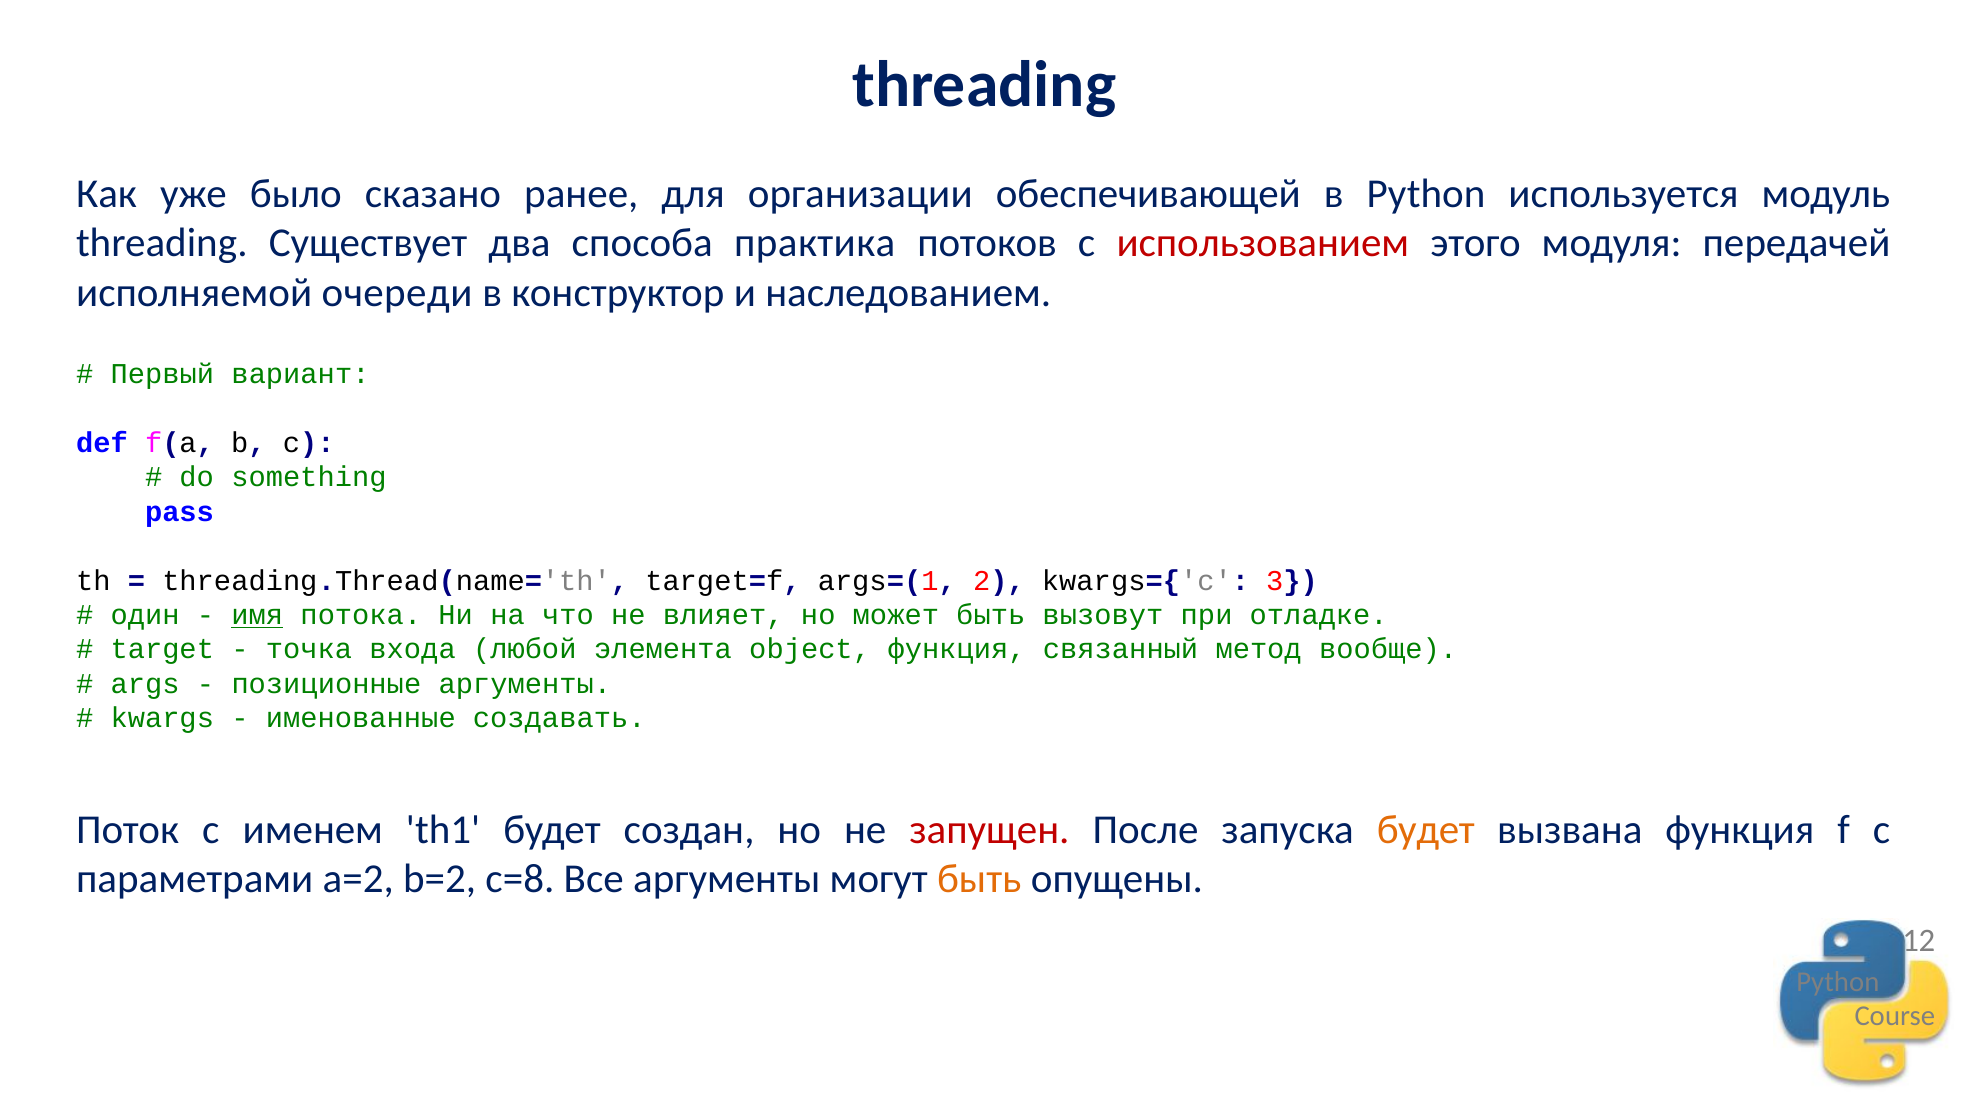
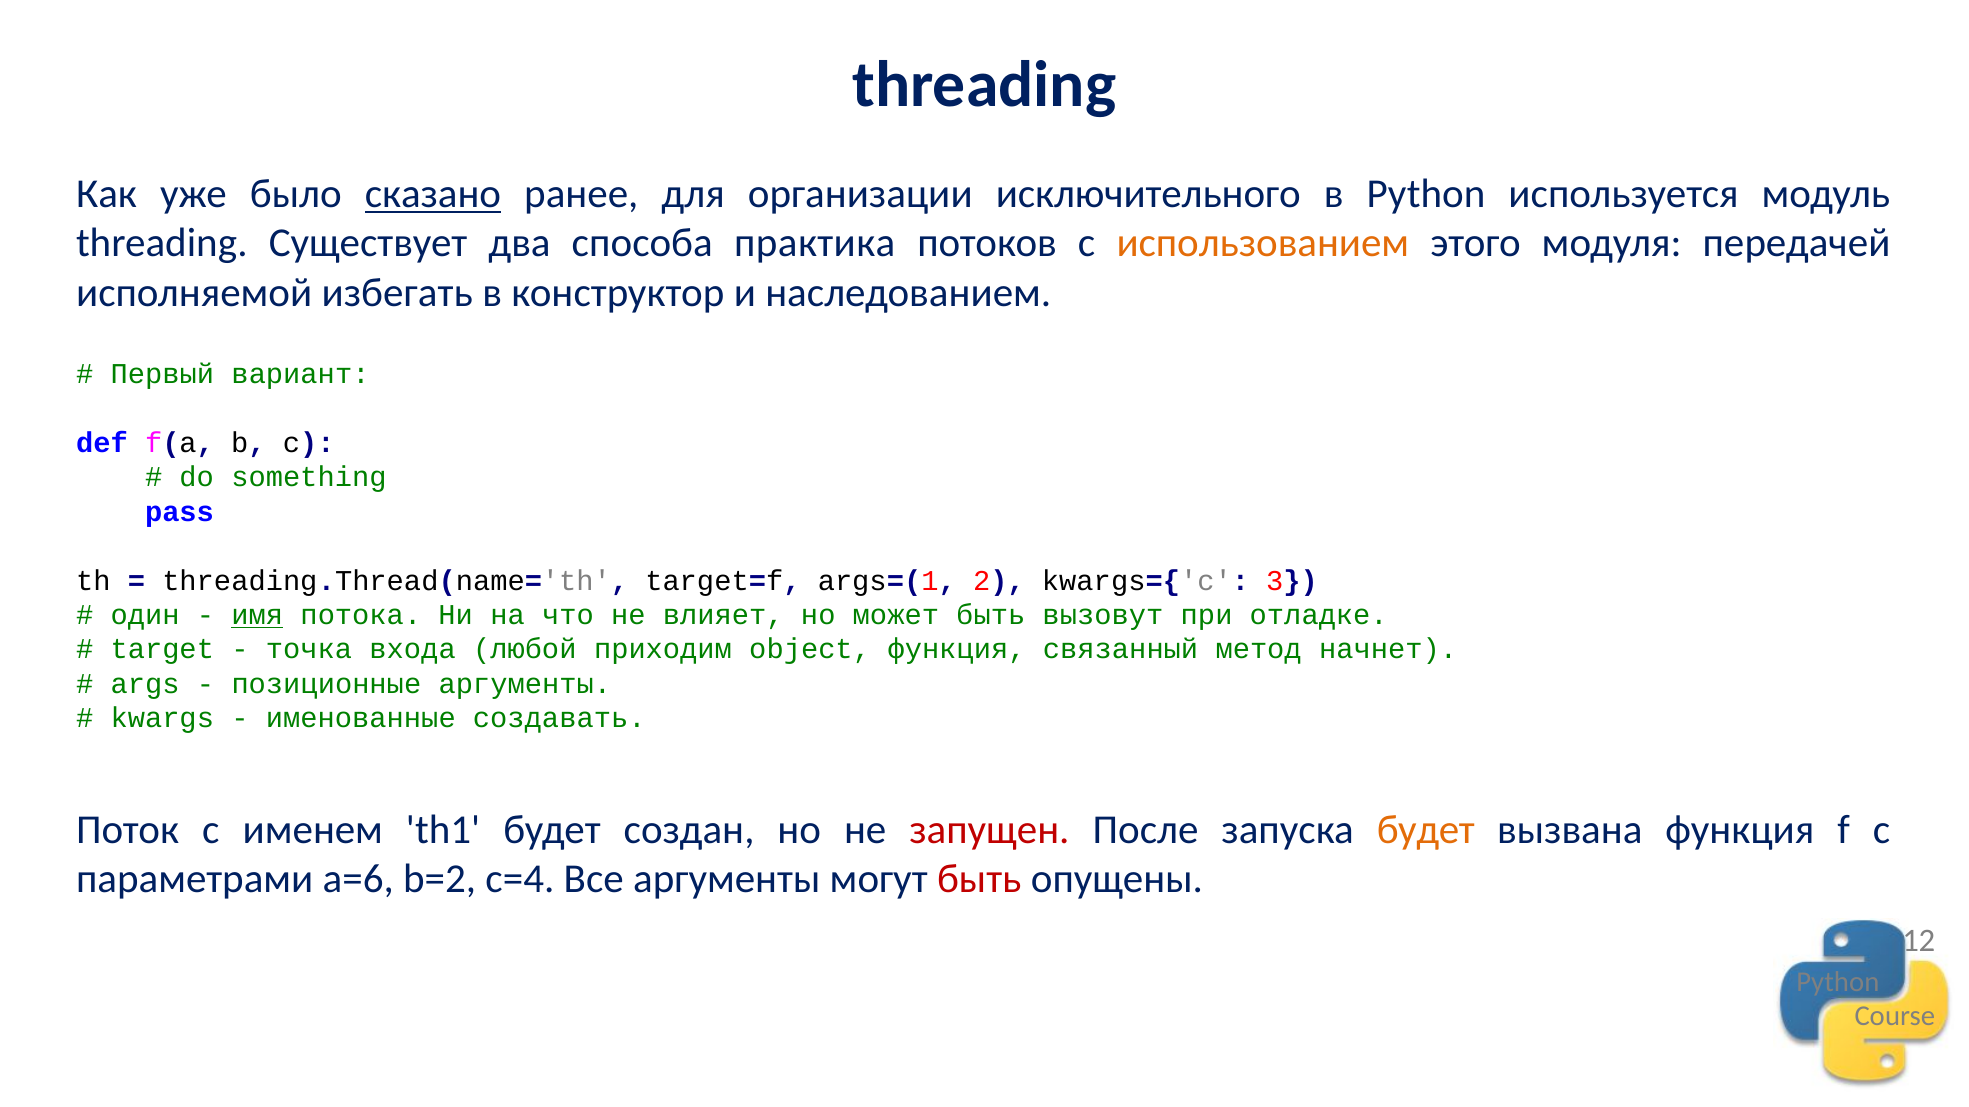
сказано underline: none -> present
обеспечивающей: обеспечивающей -> исключительного
использованием colour: red -> orange
очереди: очереди -> избегать
элемента: элемента -> приходим
вообще: вообще -> начнет
a=2: a=2 -> a=6
c=8: c=8 -> c=4
быть at (979, 880) colour: orange -> red
